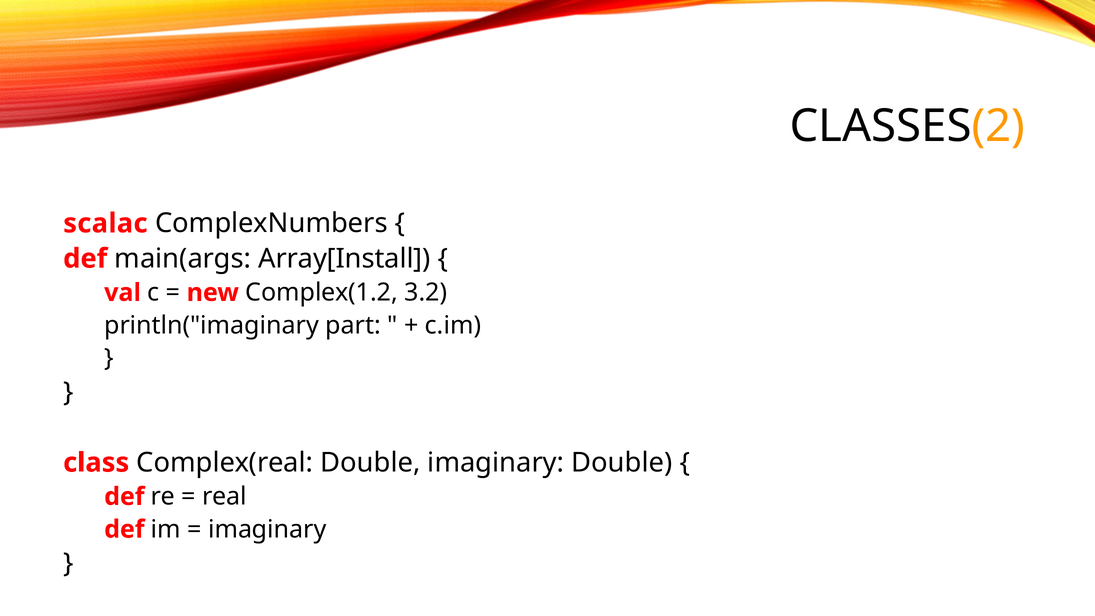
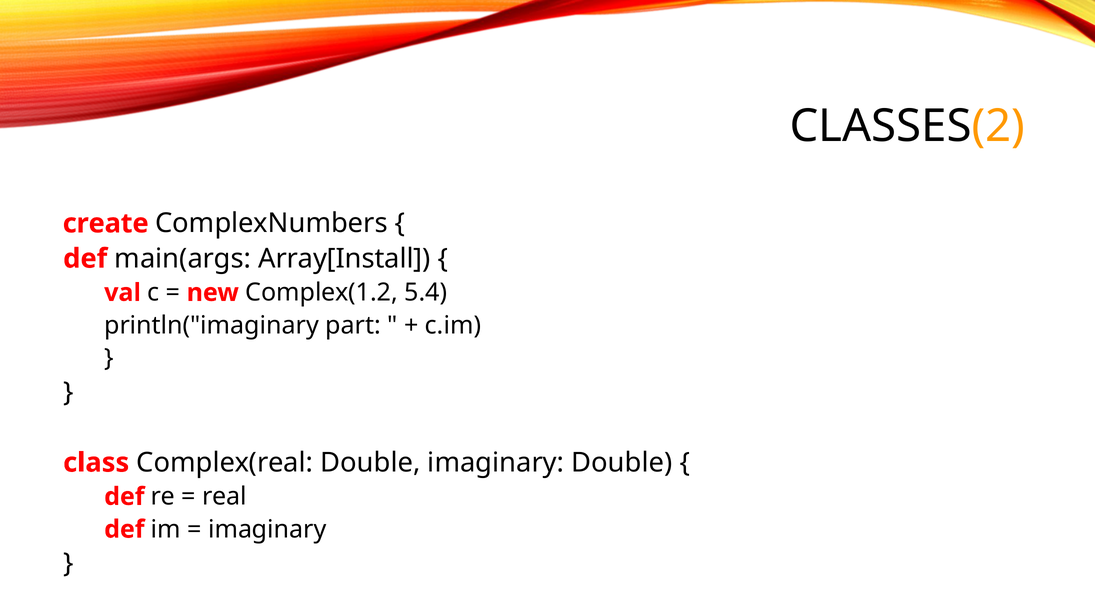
scalac: scalac -> create
3.2: 3.2 -> 5.4
